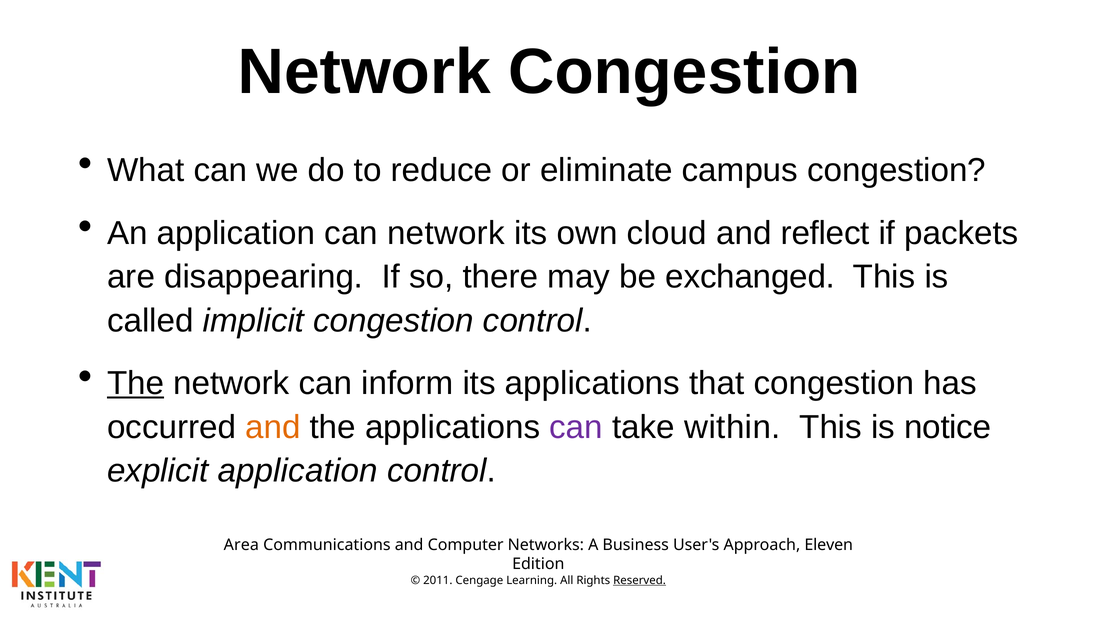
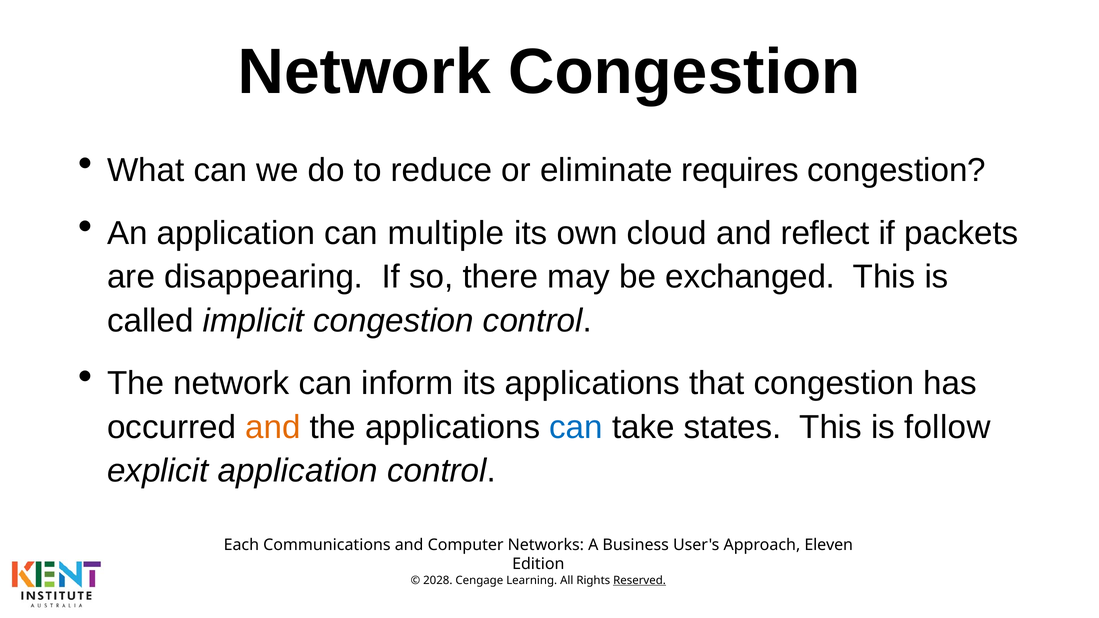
campus: campus -> requires
can network: network -> multiple
The at (136, 383) underline: present -> none
can at (576, 427) colour: purple -> blue
within: within -> states
notice: notice -> follow
Area: Area -> Each
2011: 2011 -> 2028
